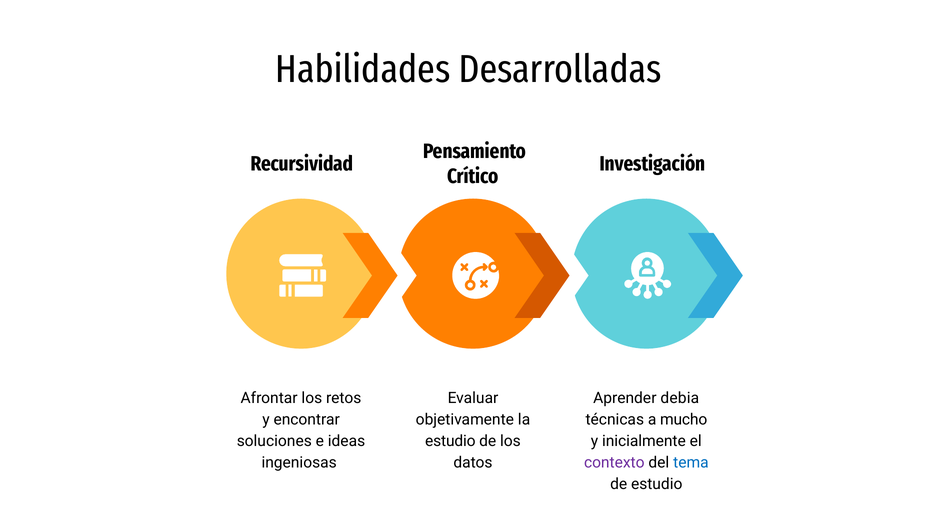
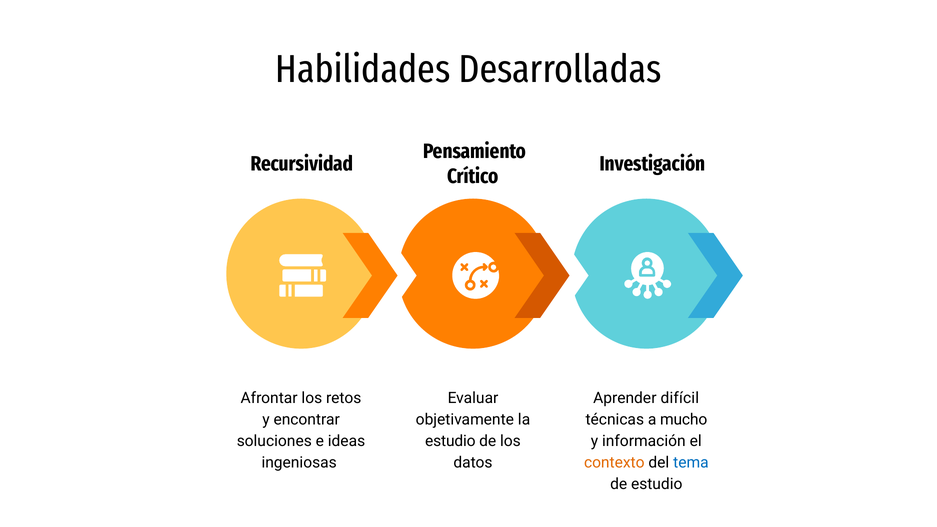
debia: debia -> difícil
inicialmente: inicialmente -> información
contexto colour: purple -> orange
